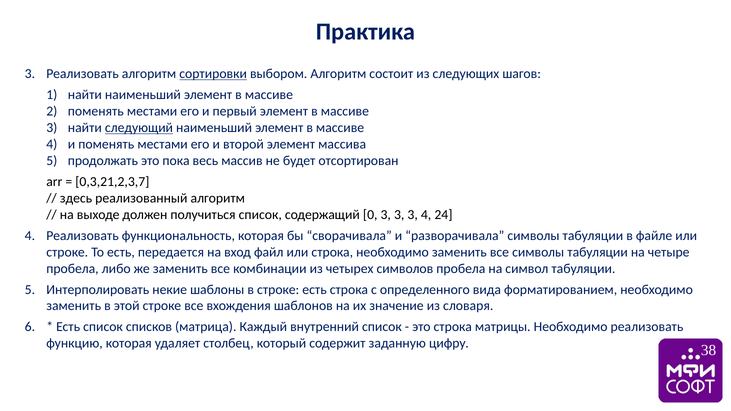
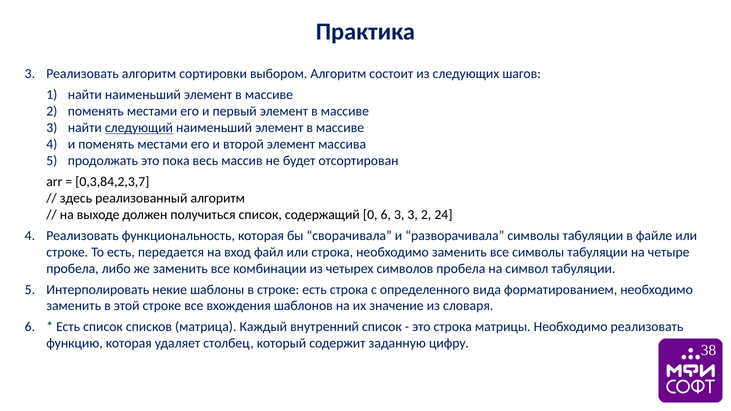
сортировки underline: present -> none
0,3,21,2,3,7: 0,3,21,2,3,7 -> 0,3,84,2,3,7
0 3: 3 -> 6
3 4: 4 -> 2
